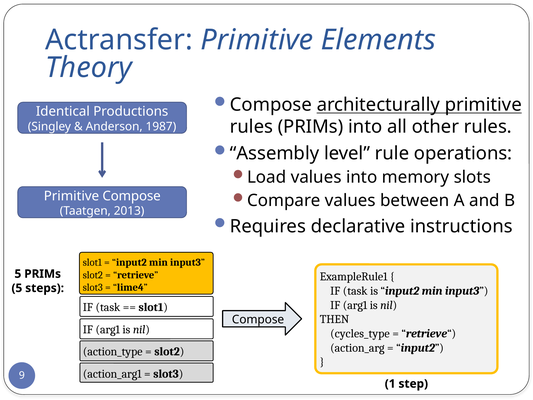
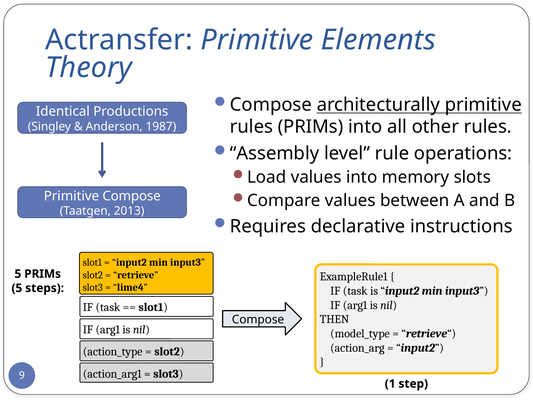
cycles_type: cycles_type -> model_type
